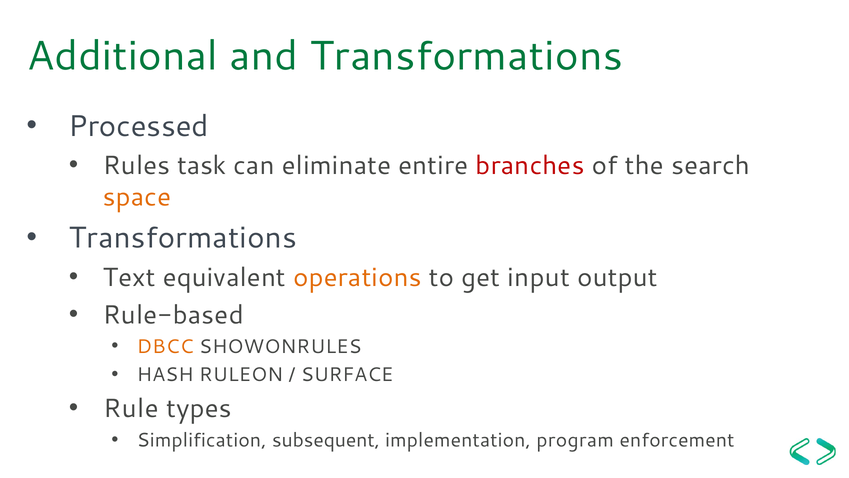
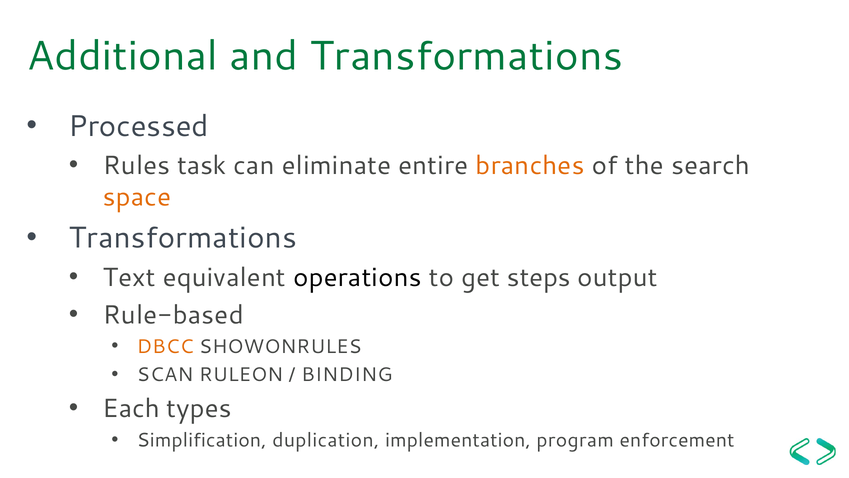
branches colour: red -> orange
operations colour: orange -> black
input: input -> steps
HASH: HASH -> SCAN
SURFACE: SURFACE -> BINDING
Rule: Rule -> Each
subsequent: subsequent -> duplication
